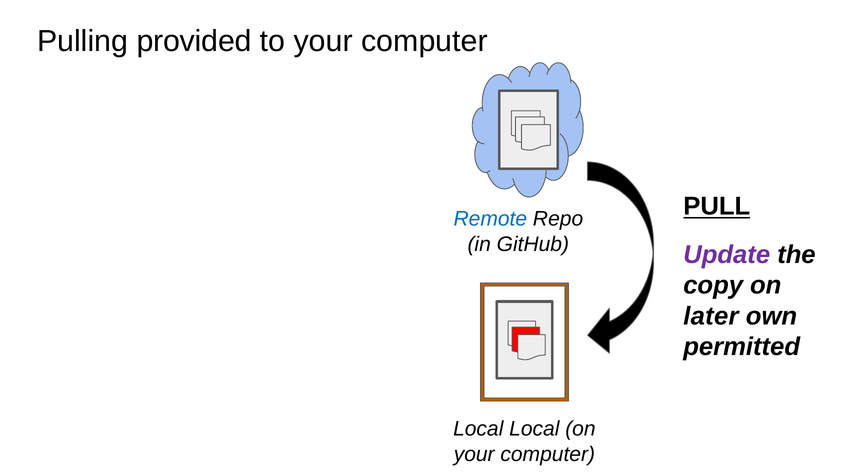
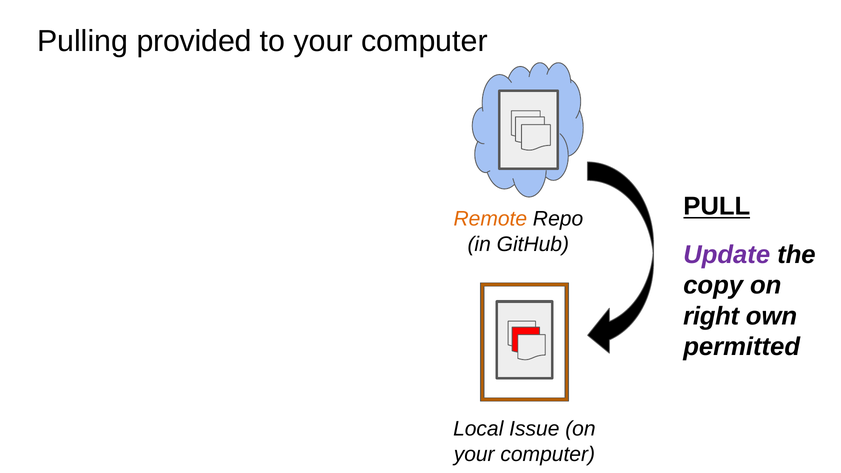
Remote colour: blue -> orange
later: later -> right
Local Local: Local -> Issue
